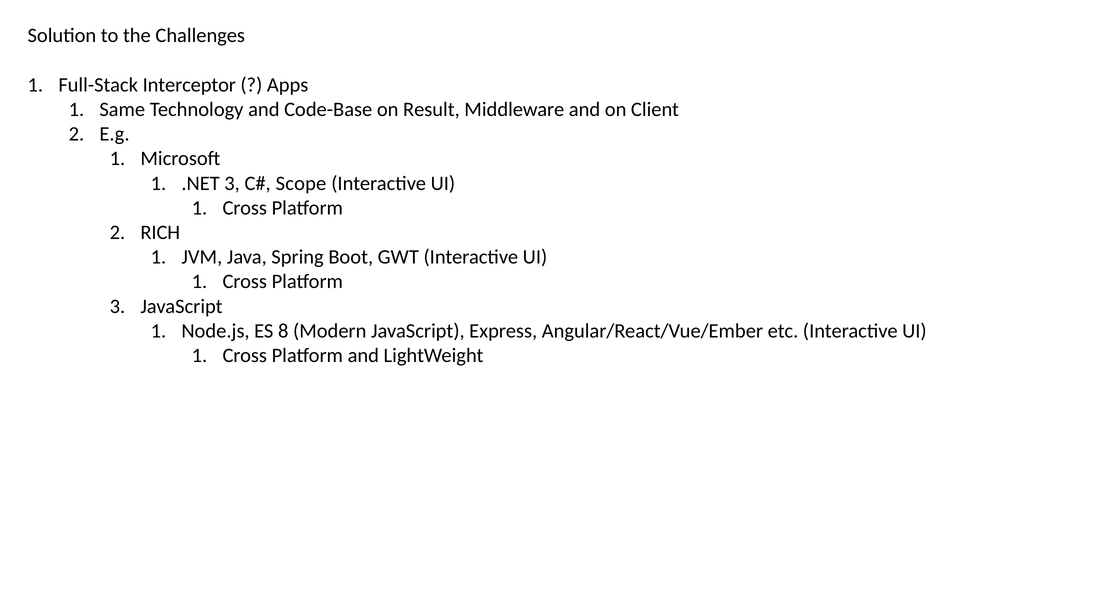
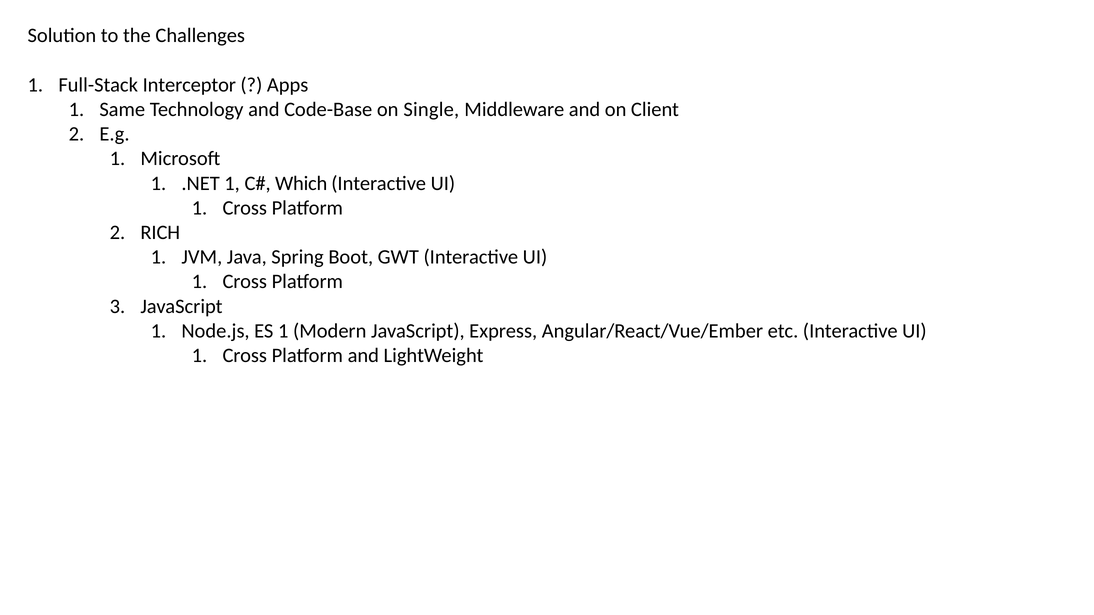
Result: Result -> Single
.NET 3: 3 -> 1
Scope: Scope -> Which
ES 8: 8 -> 1
